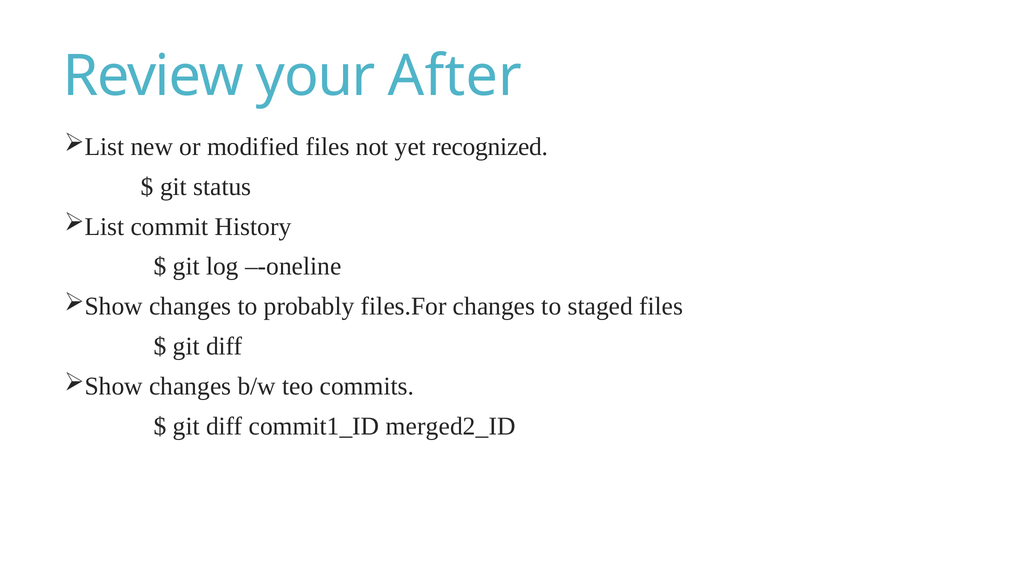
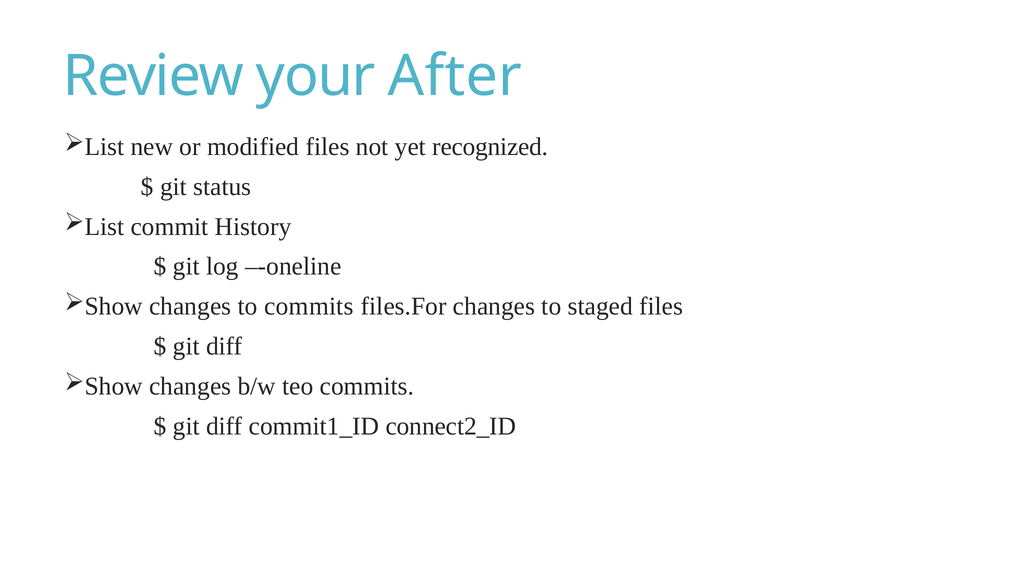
to probably: probably -> commits
merged2_ID: merged2_ID -> connect2_ID
